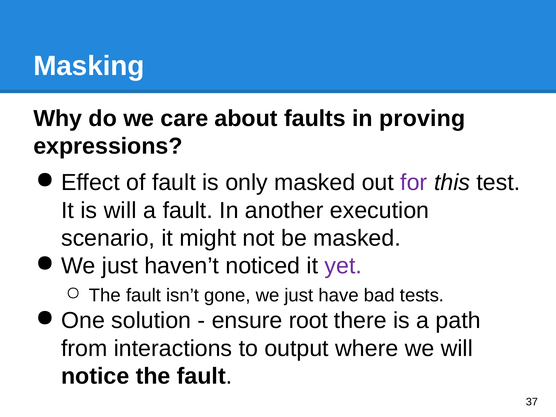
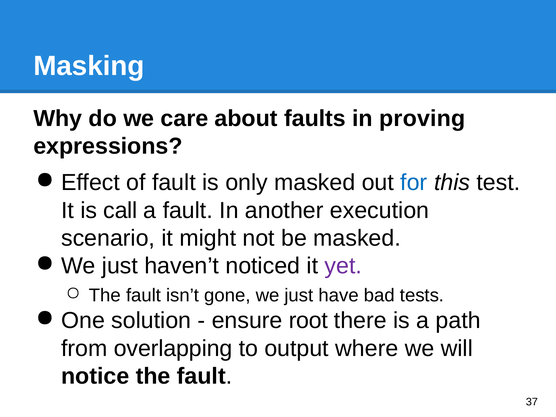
for colour: purple -> blue
is will: will -> call
interactions: interactions -> overlapping
